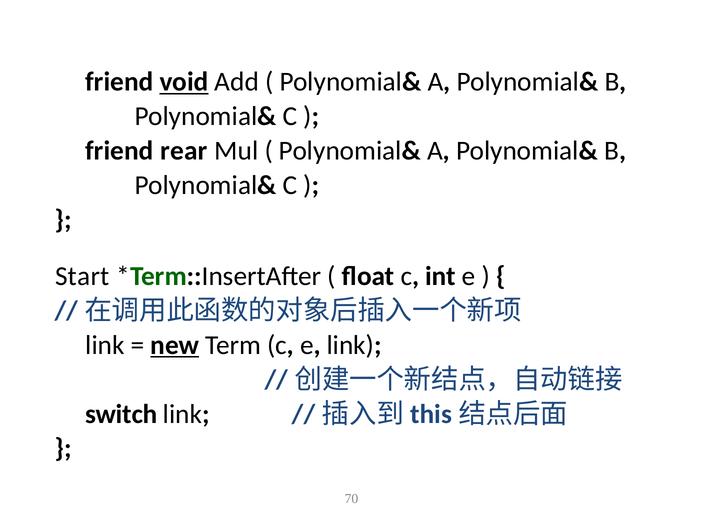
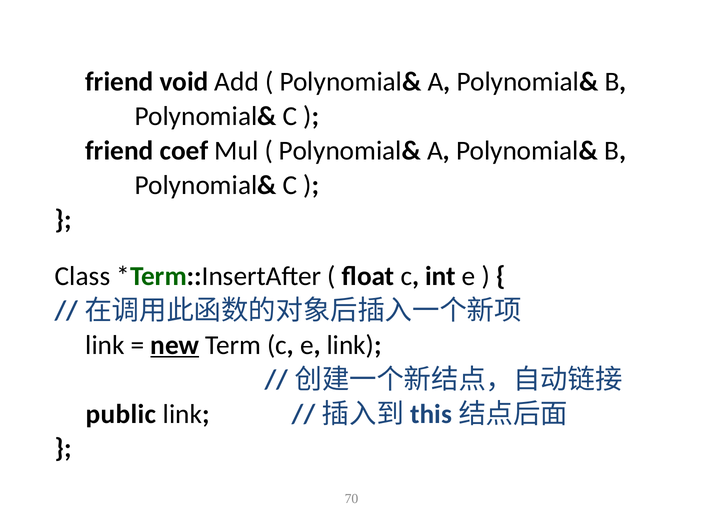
void underline: present -> none
rear: rear -> coef
Start: Start -> Class
switch: switch -> public
